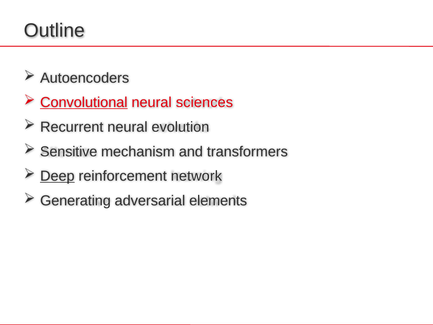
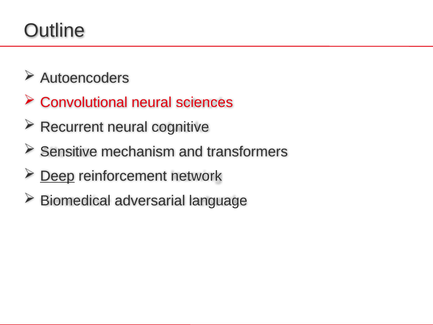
Convolutional underline: present -> none
evolution: evolution -> cognitive
Generating: Generating -> Biomedical
elements: elements -> language
